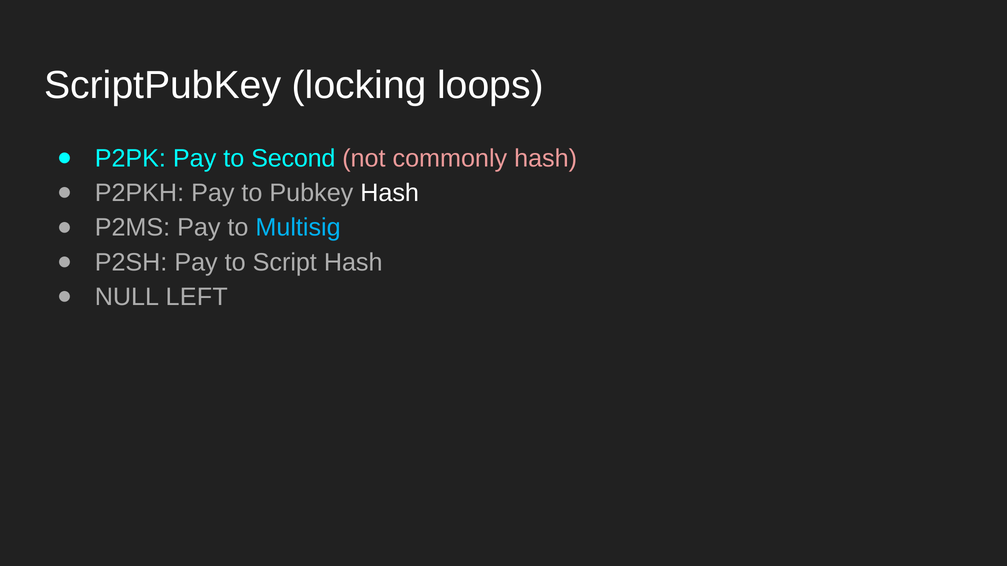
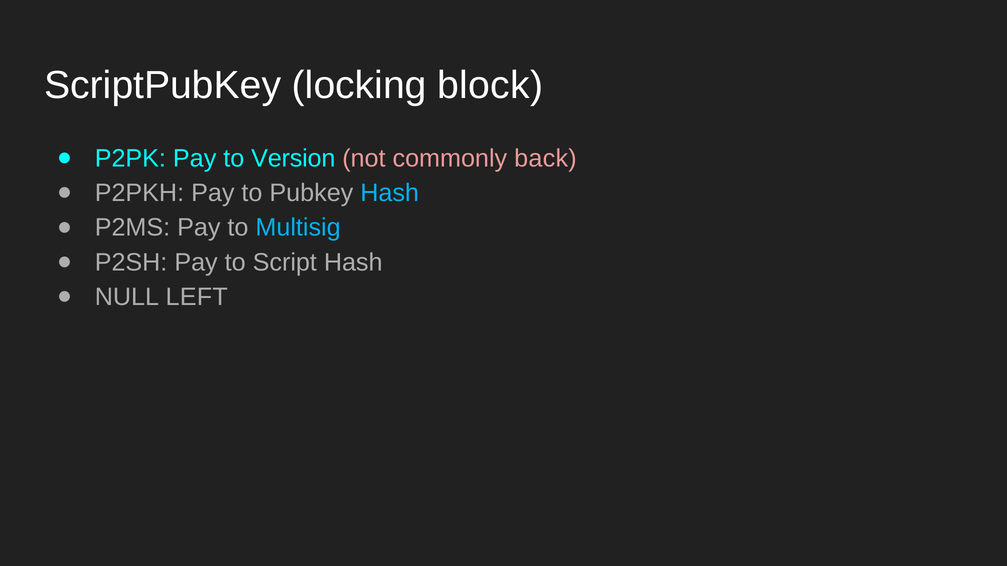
loops: loops -> block
Second: Second -> Version
commonly hash: hash -> back
Hash at (390, 193) colour: white -> light blue
